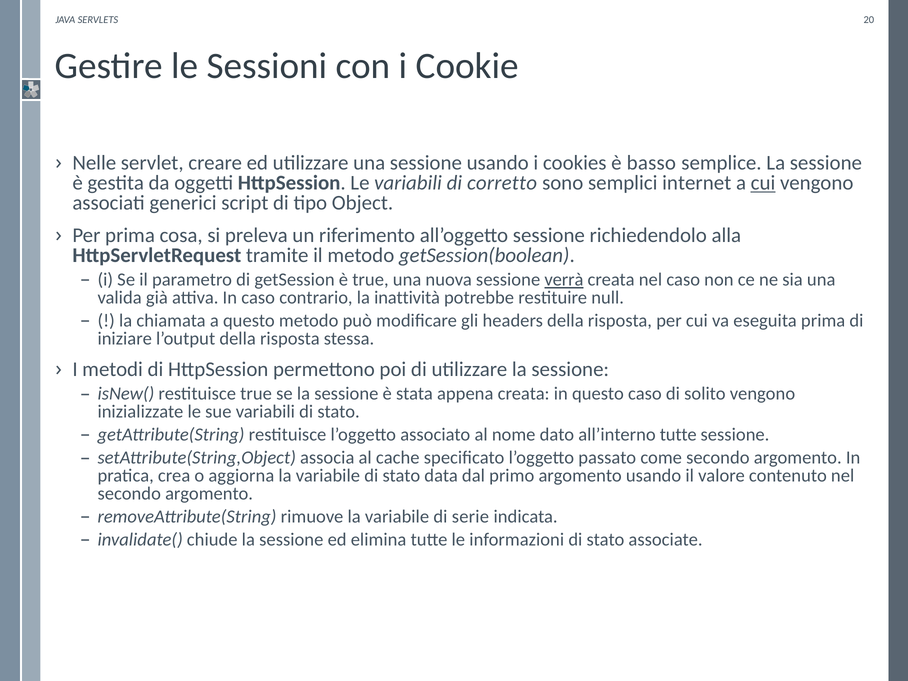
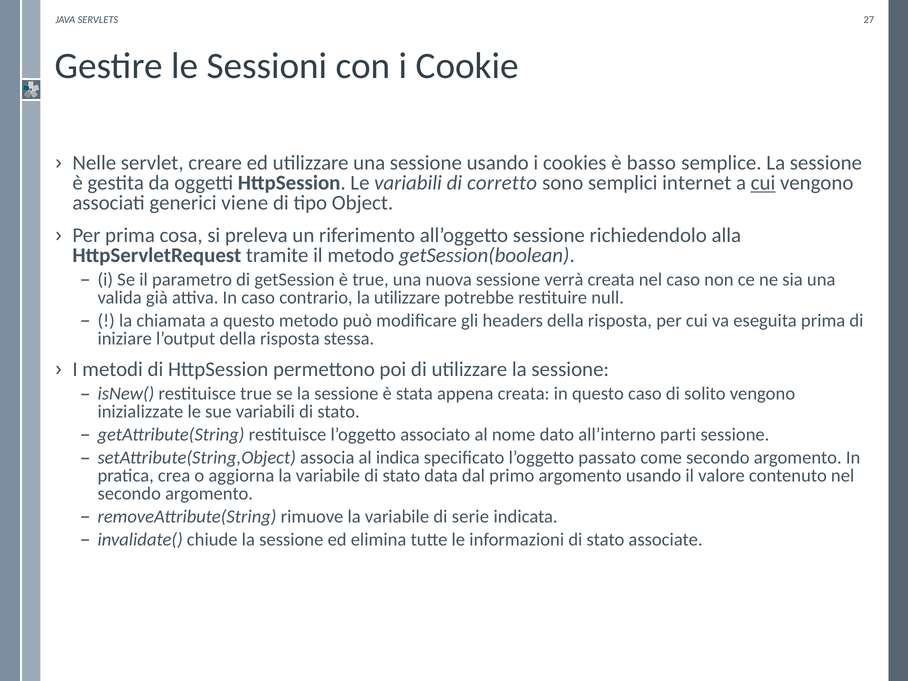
20: 20 -> 27
script: script -> viene
verrà underline: present -> none
la inattività: inattività -> utilizzare
all’interno tutte: tutte -> parti
cache: cache -> indica
